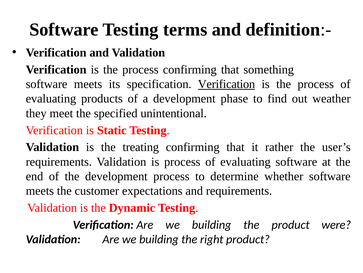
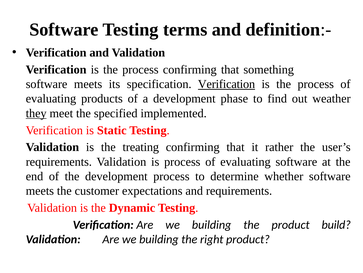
they underline: none -> present
unintentional: unintentional -> implemented
were: were -> build
